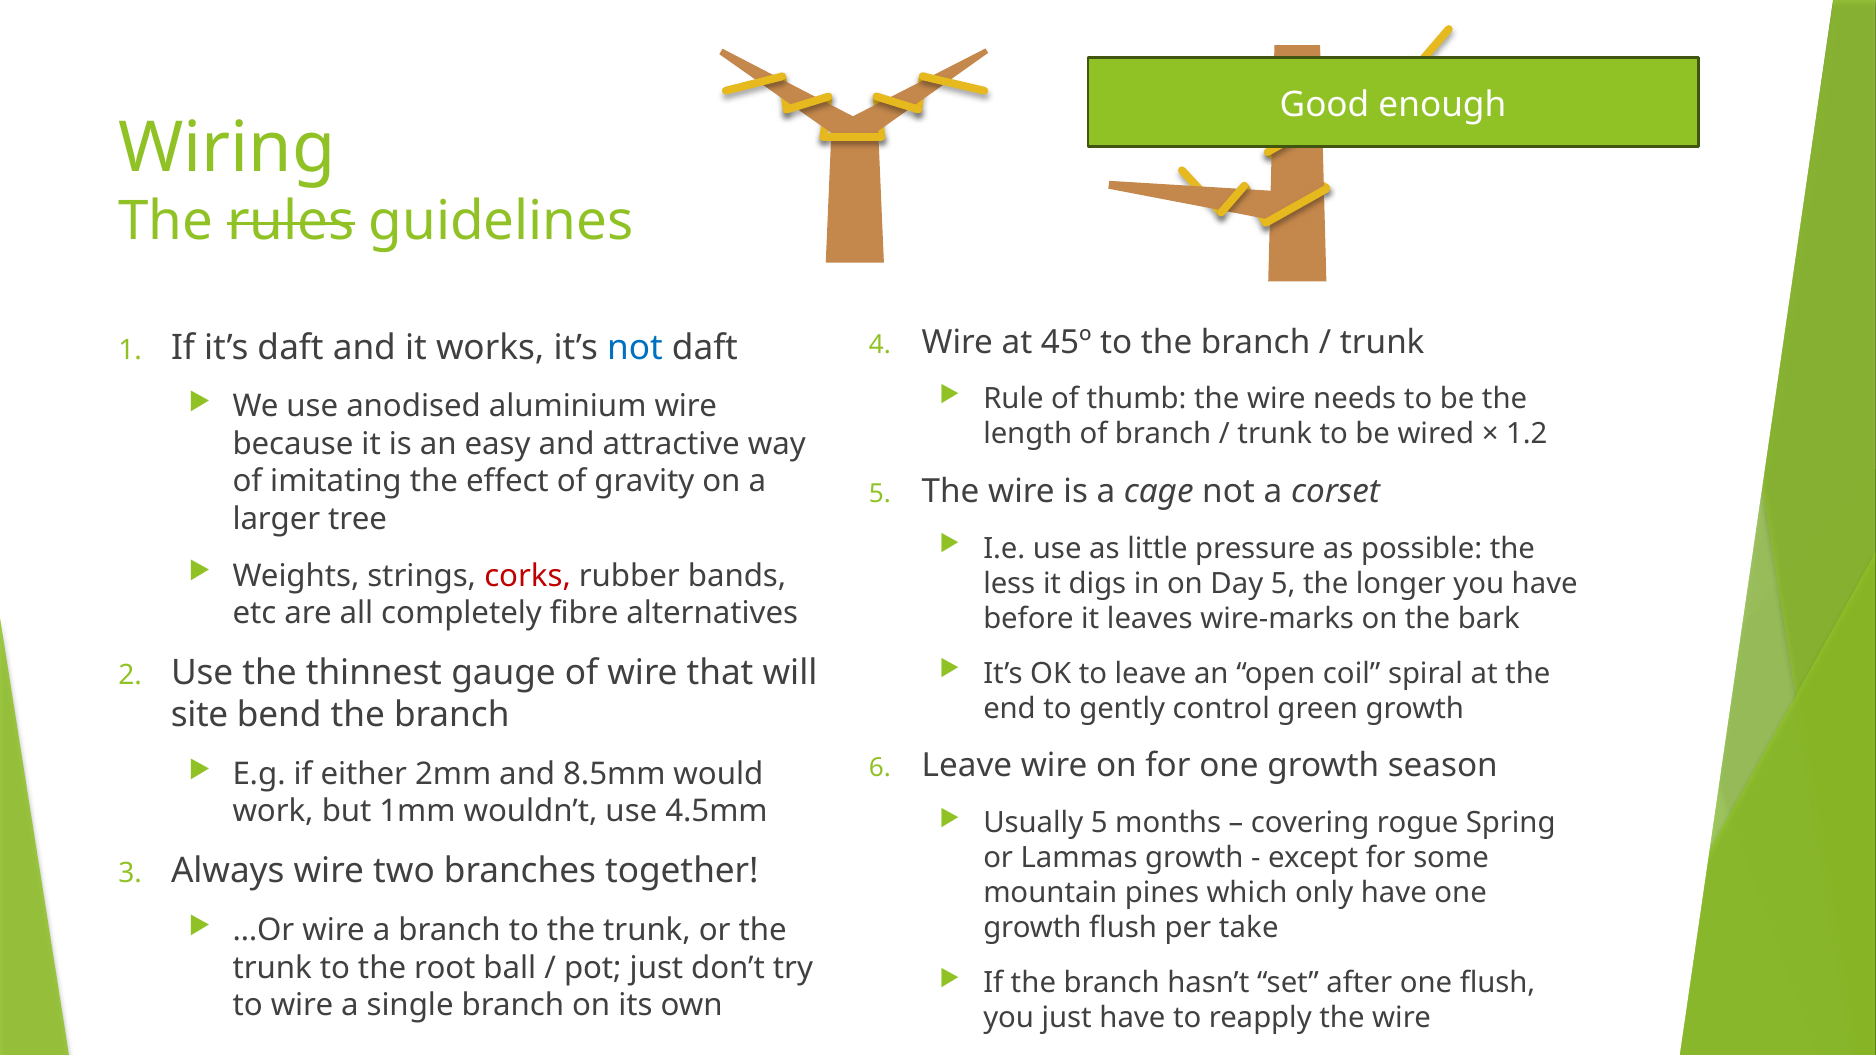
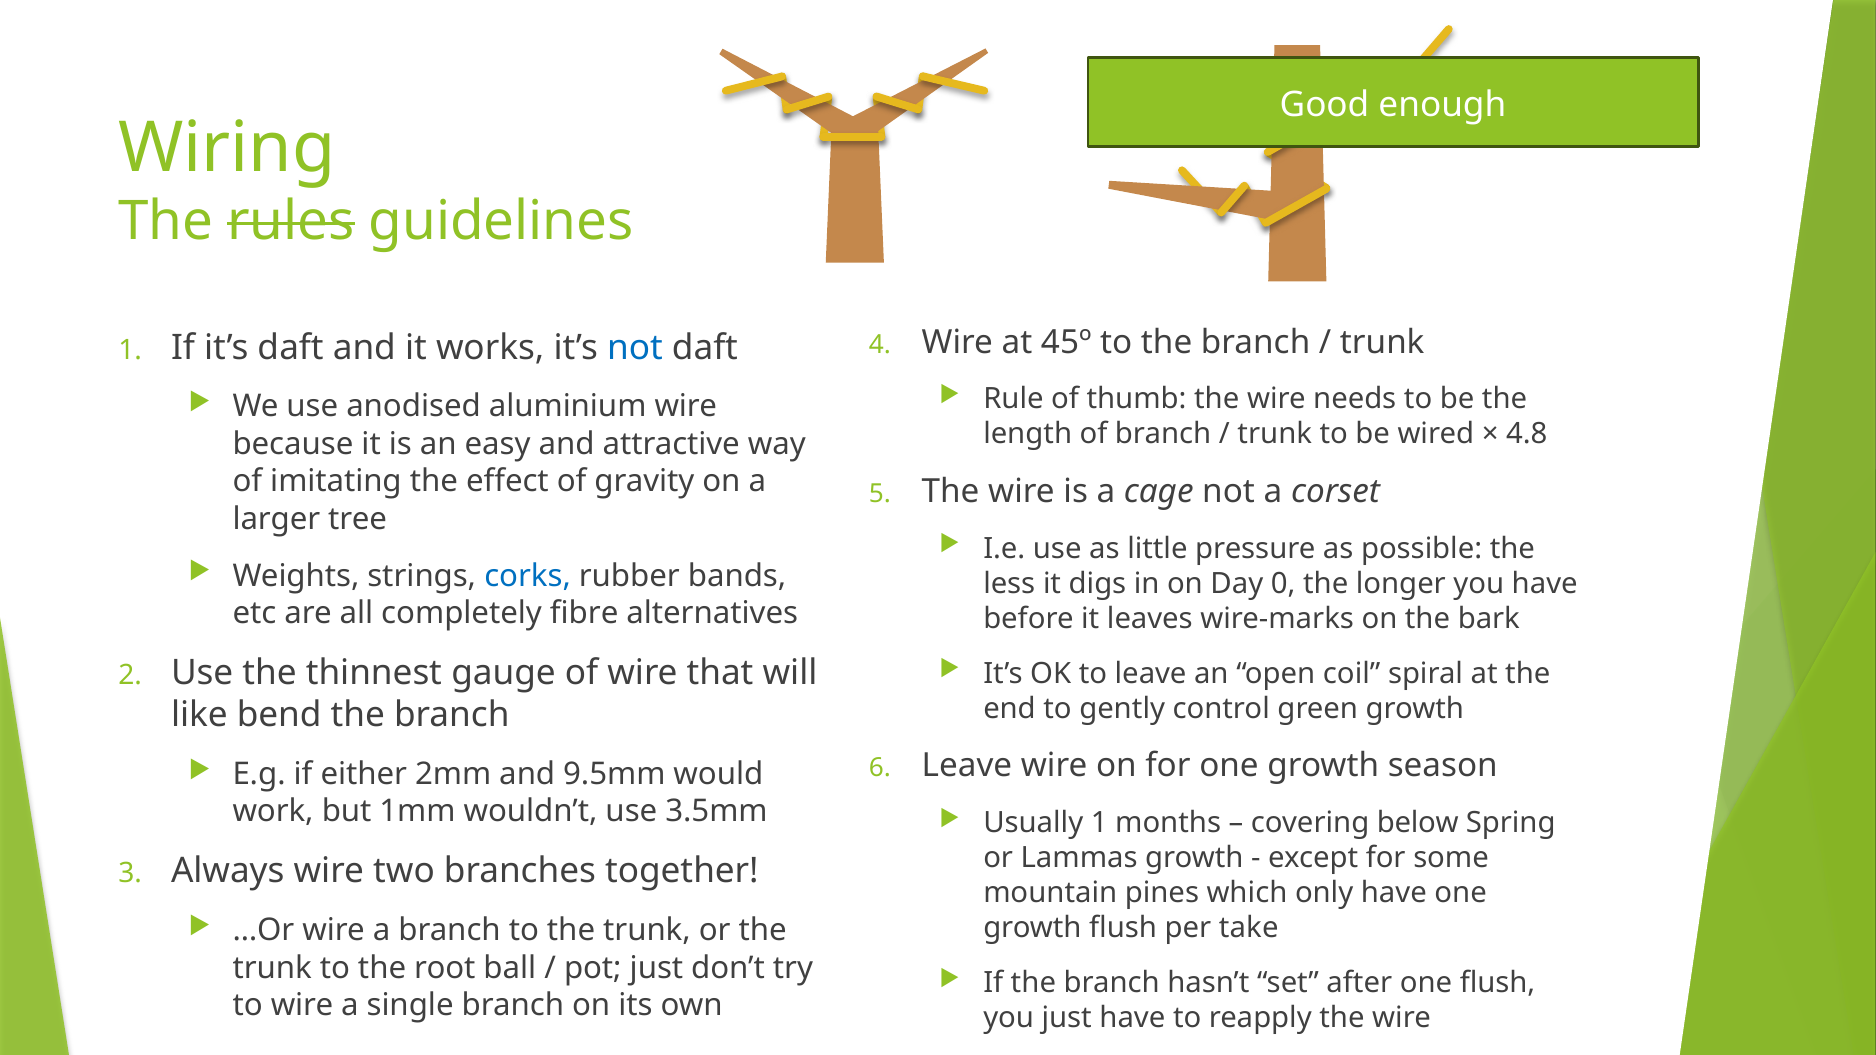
1.2: 1.2 -> 4.8
corks colour: red -> blue
Day 5: 5 -> 0
site: site -> like
8.5mm: 8.5mm -> 9.5mm
4.5mm: 4.5mm -> 3.5mm
Usually 5: 5 -> 1
rogue: rogue -> below
